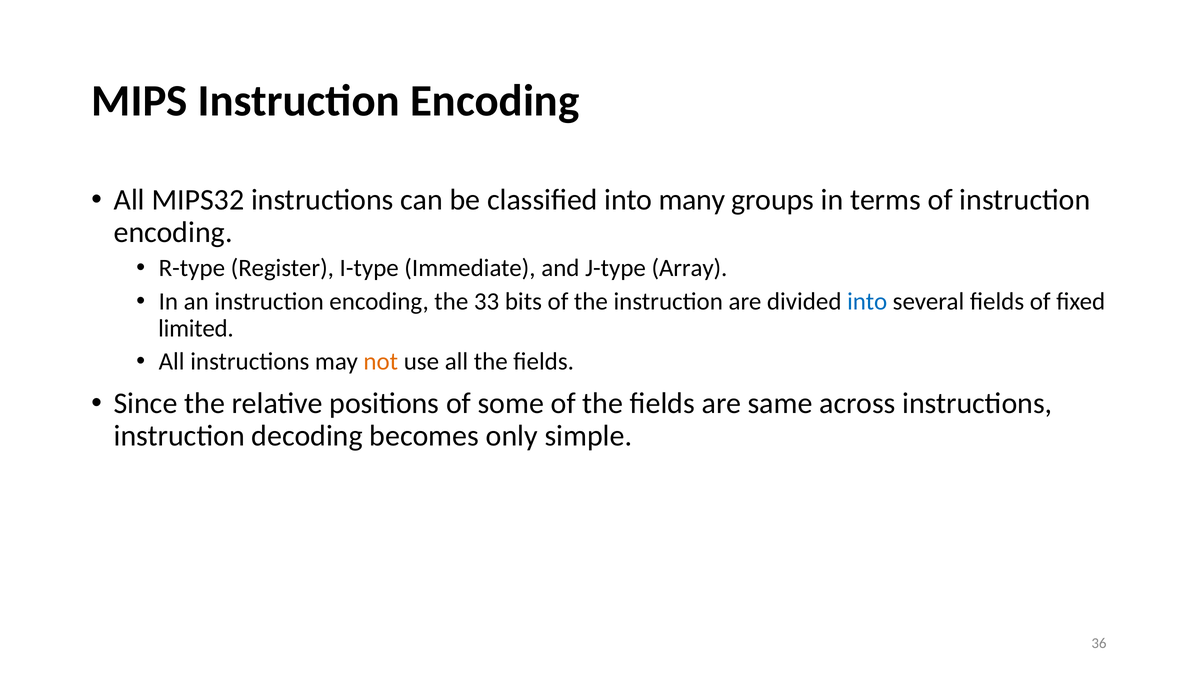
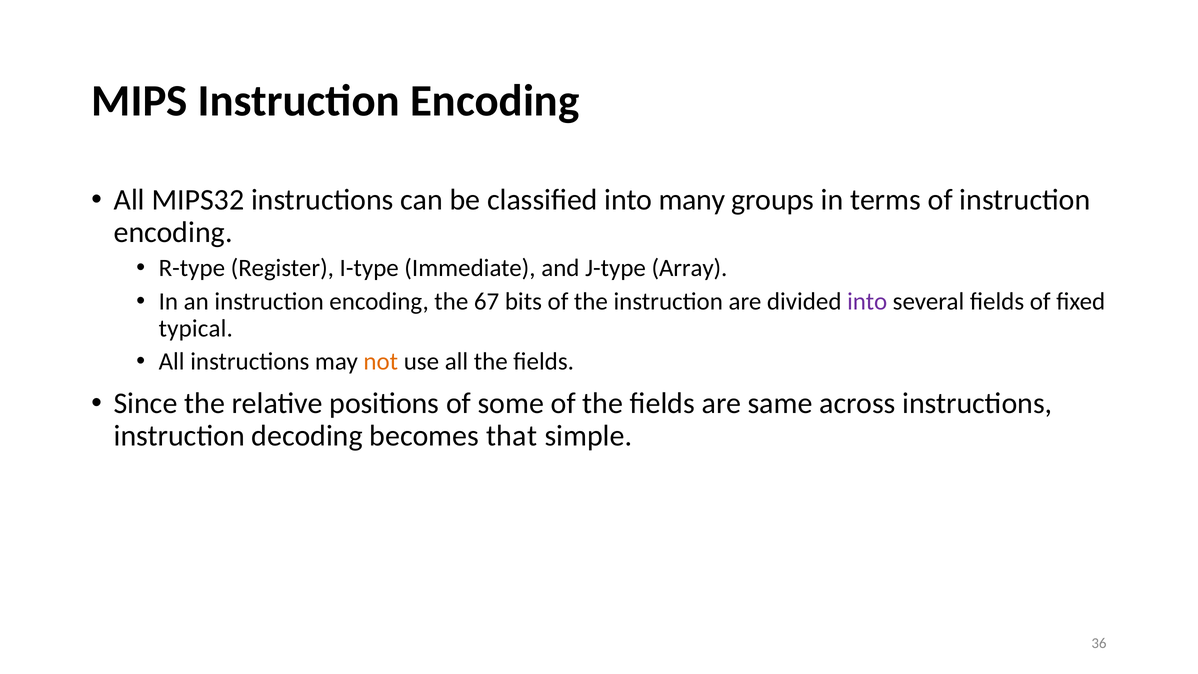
33: 33 -> 67
into at (867, 301) colour: blue -> purple
limited: limited -> typical
only: only -> that
